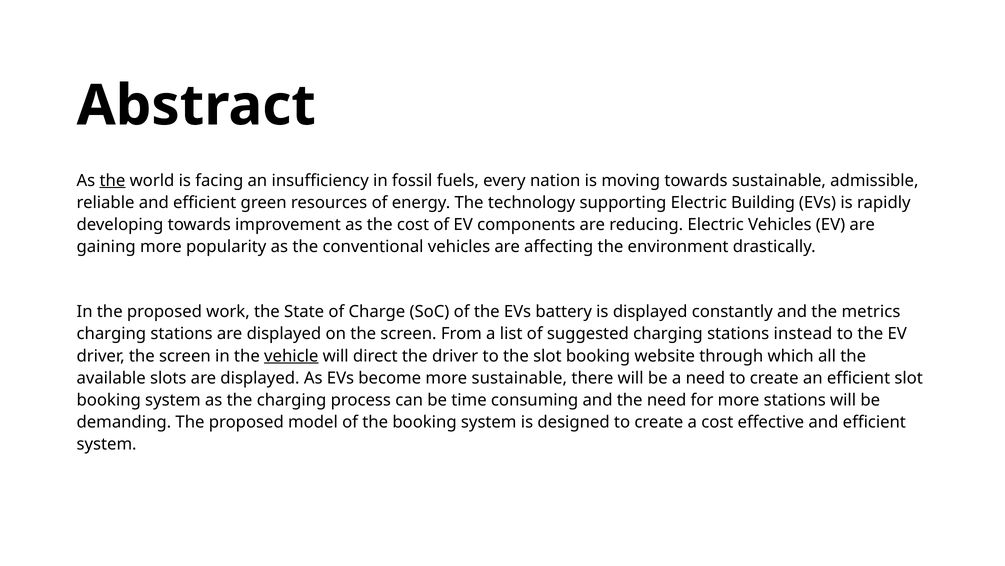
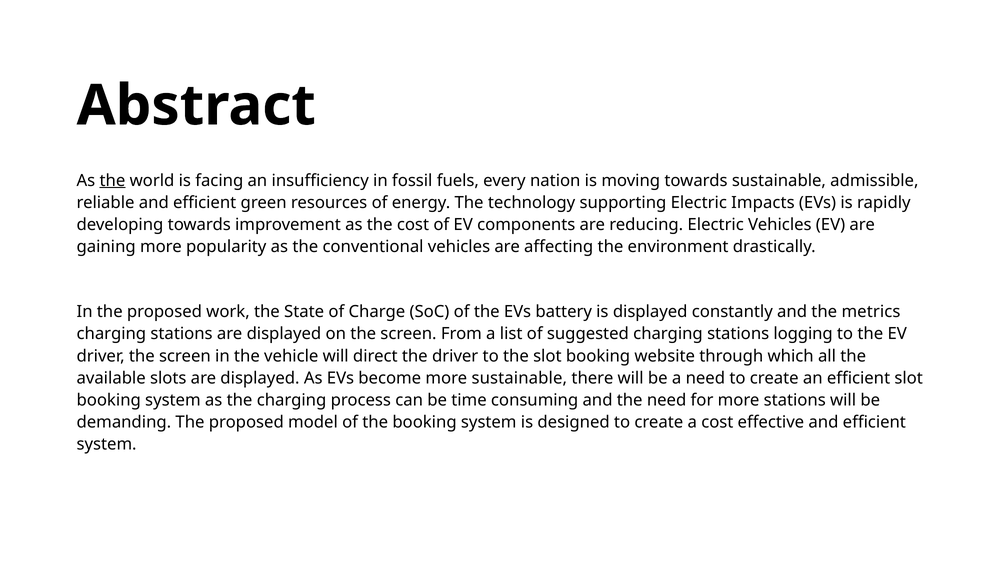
Building: Building -> Impacts
instead: instead -> logging
vehicle underline: present -> none
